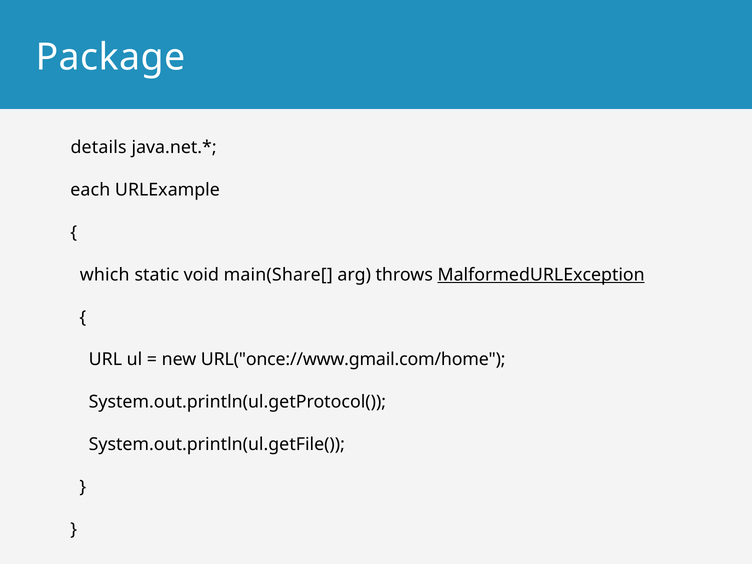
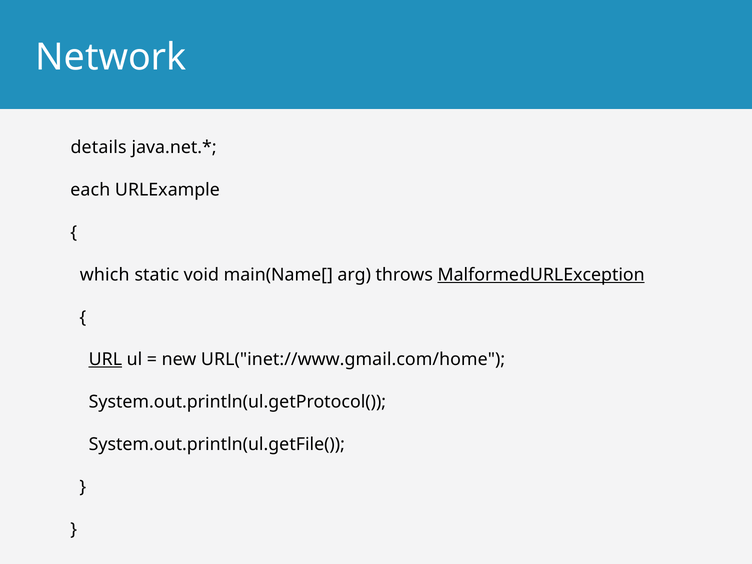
Package: Package -> Network
main(Share[: main(Share[ -> main(Name[
URL underline: none -> present
URL("once://www.gmail.com/home: URL("once://www.gmail.com/home -> URL("inet://www.gmail.com/home
